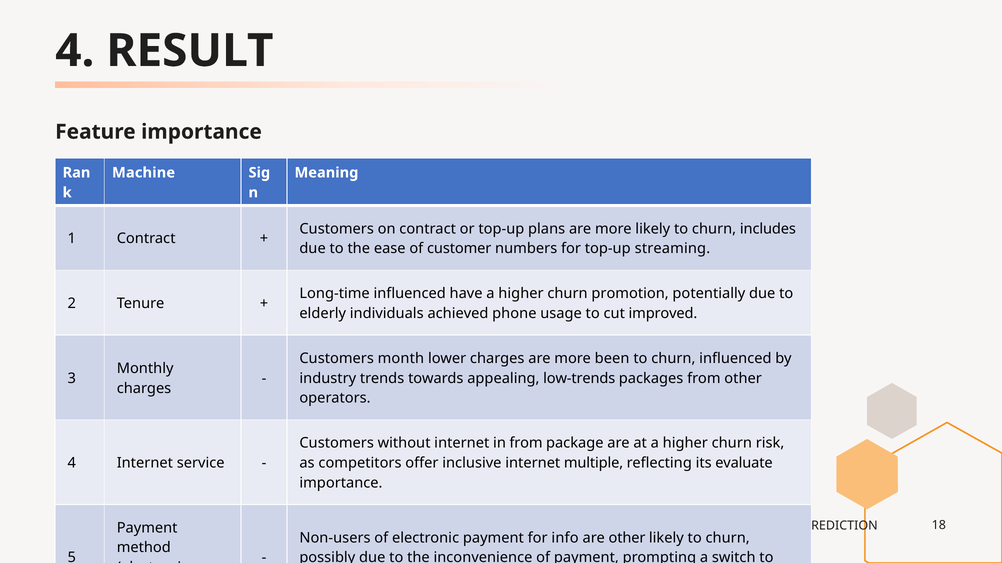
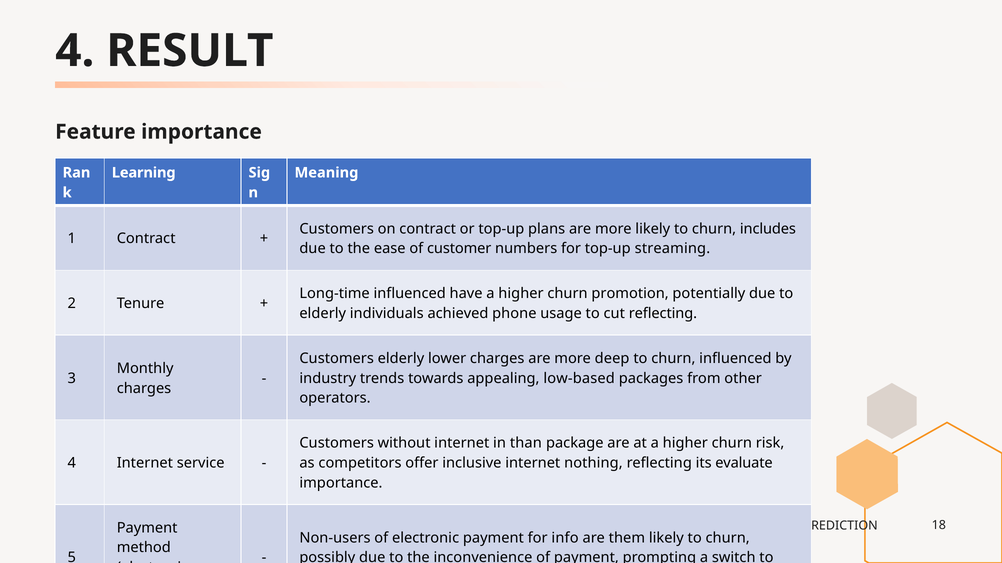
Machine: Machine -> Learning
cut improved: improved -> reflecting
Customers month: month -> elderly
been: been -> deep
low-trends: low-trends -> low-based
in from: from -> than
multiple: multiple -> nothing
are other: other -> them
